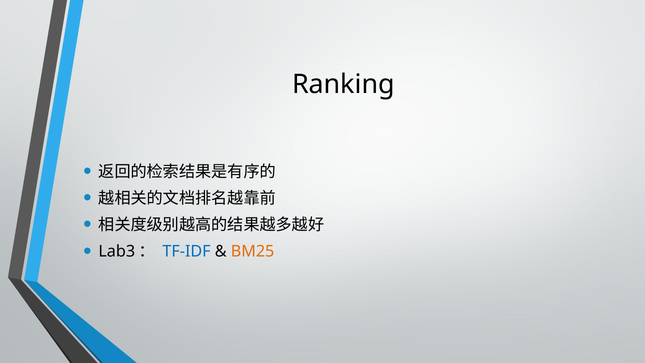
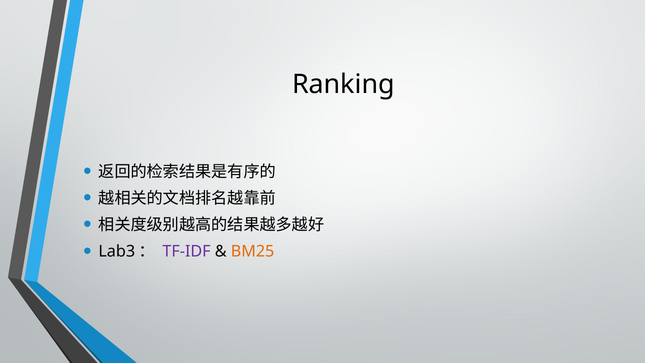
TF-IDF colour: blue -> purple
